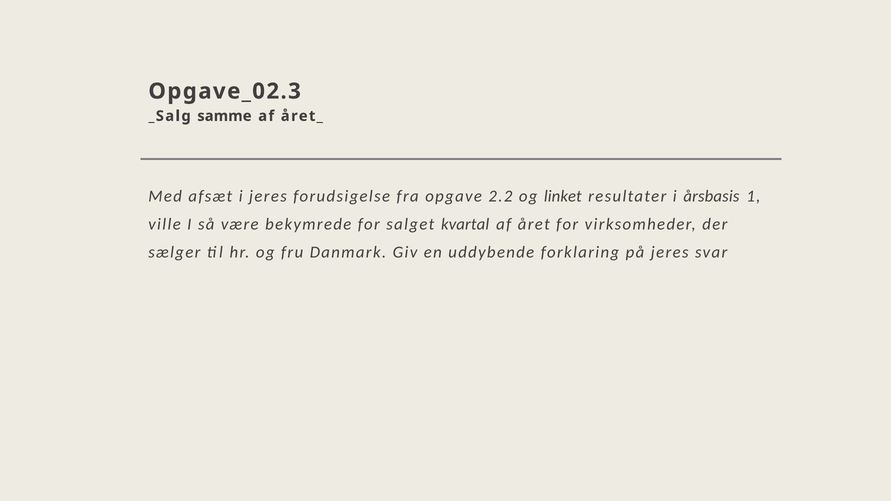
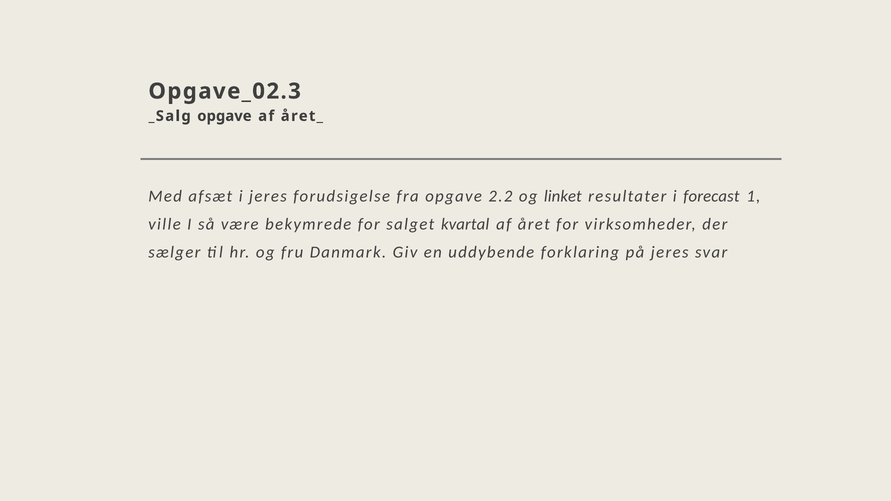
_Salg samme: samme -> opgave
årsbasis: årsbasis -> forecast
